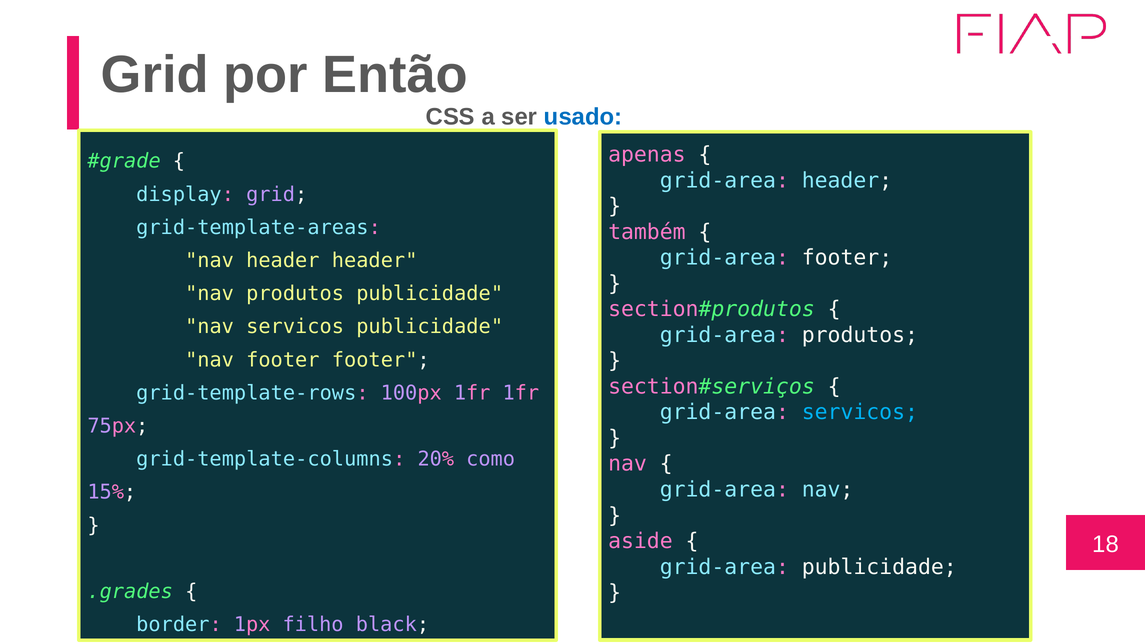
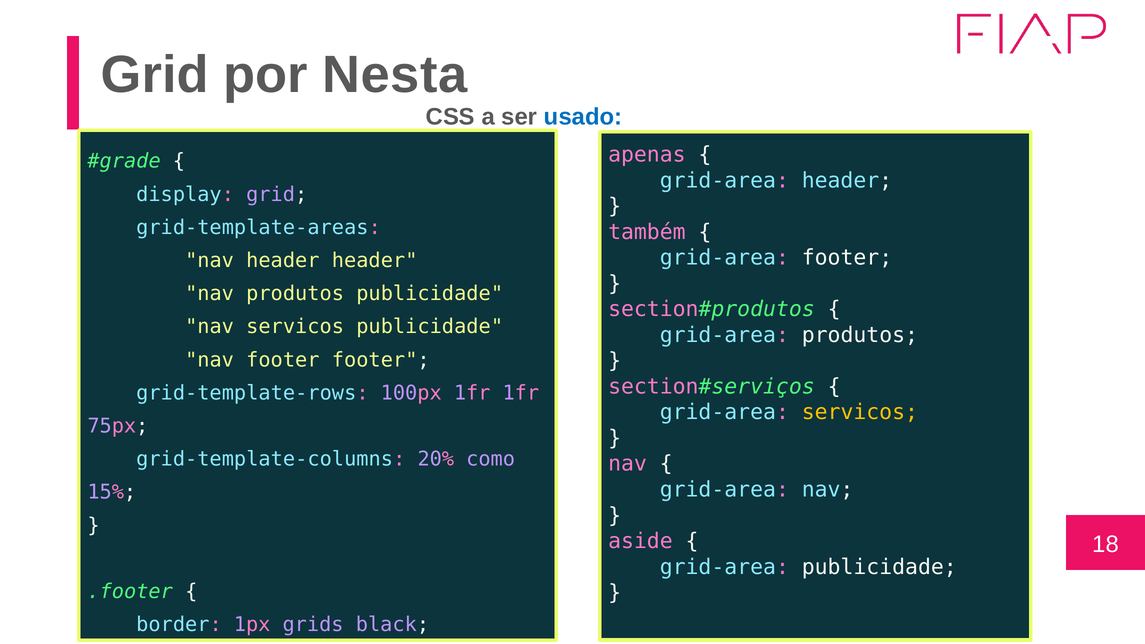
Então: Então -> Nesta
servicos at (860, 412) colour: light blue -> yellow
.grades: .grades -> .footer
filho: filho -> grids
